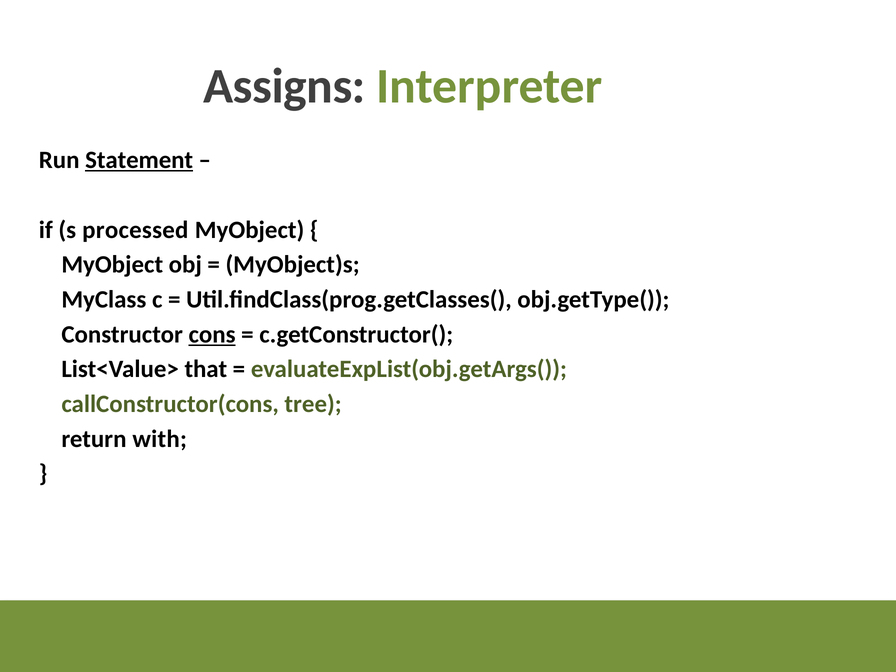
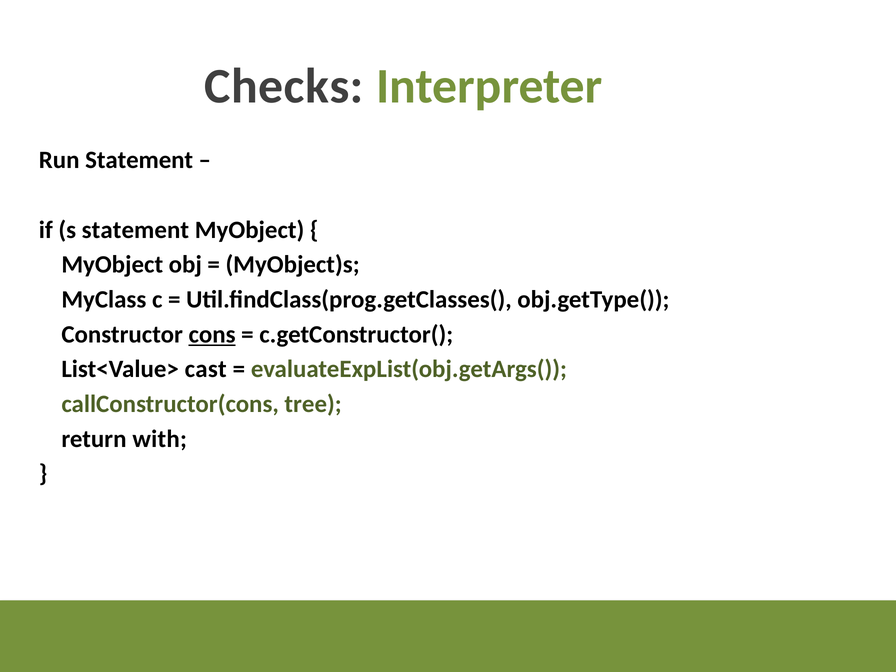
Assigns: Assigns -> Checks
Statement at (139, 160) underline: present -> none
s processed: processed -> statement
that: that -> cast
